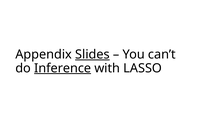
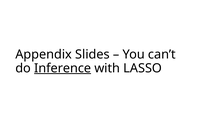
Slides underline: present -> none
